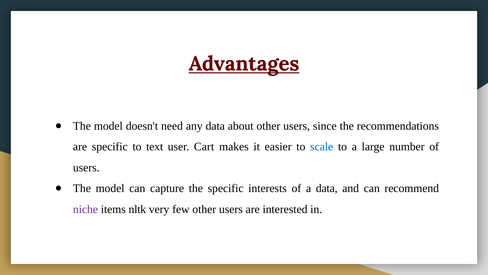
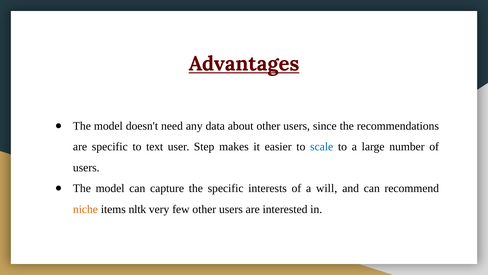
Cart: Cart -> Step
a data: data -> will
niche colour: purple -> orange
